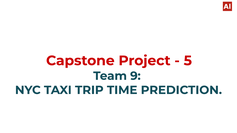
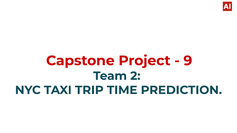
5: 5 -> 9
9: 9 -> 2
